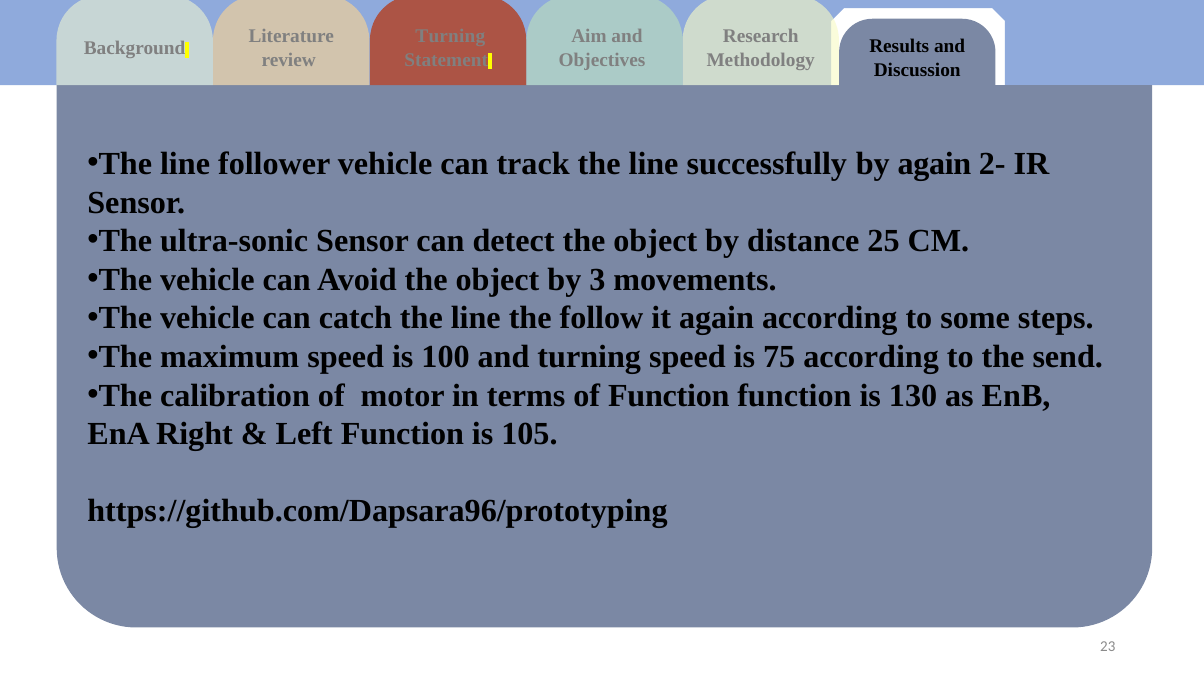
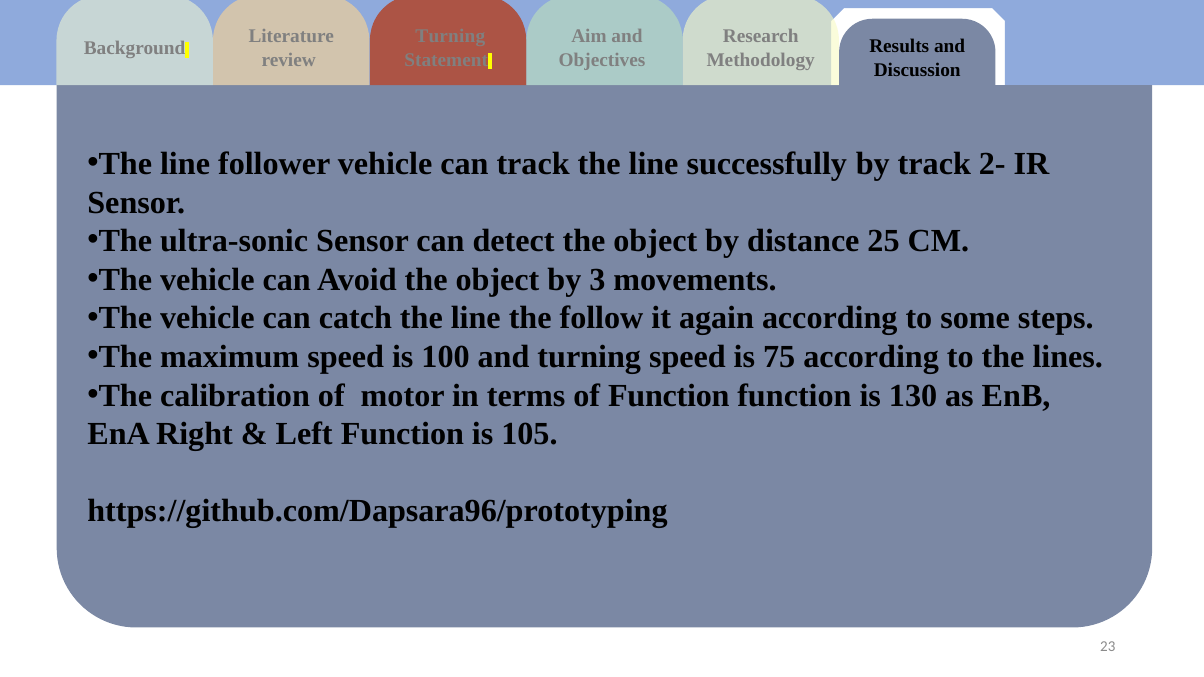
by again: again -> track
send: send -> lines
